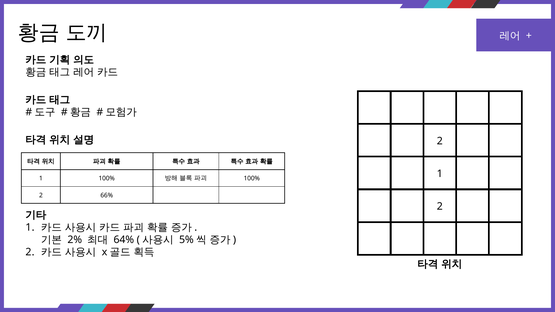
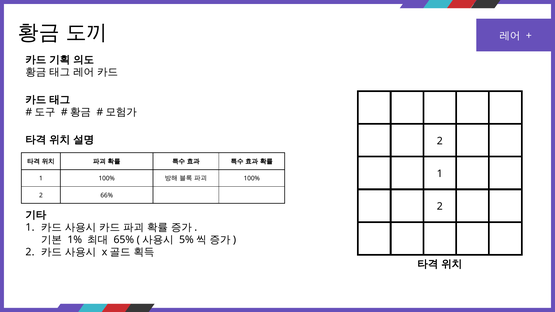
2%: 2% -> 1%
64%: 64% -> 65%
